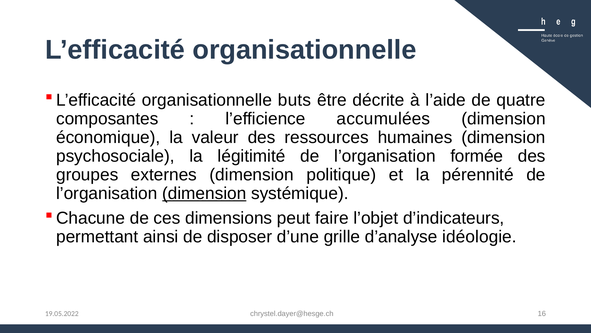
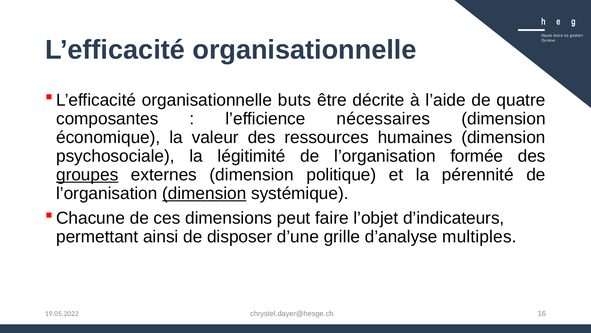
accumulées: accumulées -> nécessaires
groupes underline: none -> present
idéologie: idéologie -> multiples
